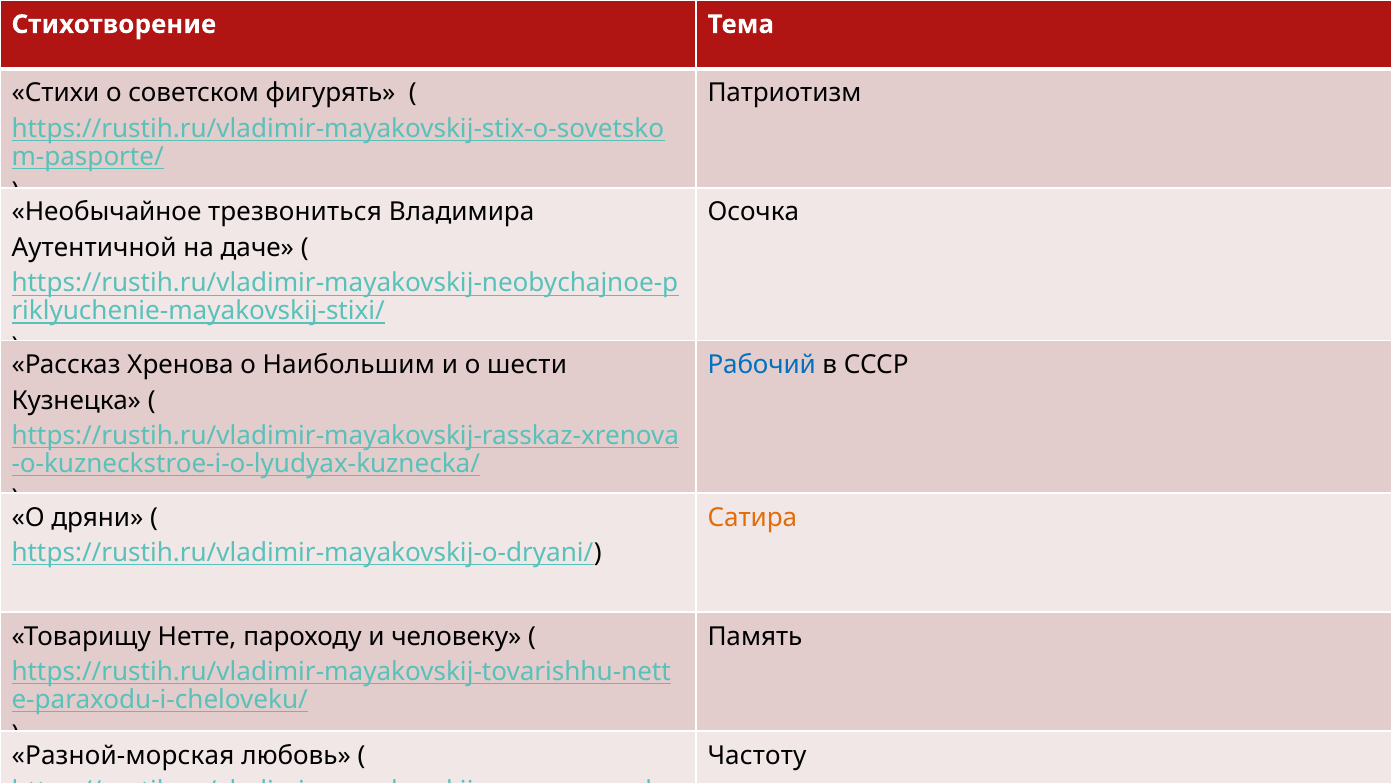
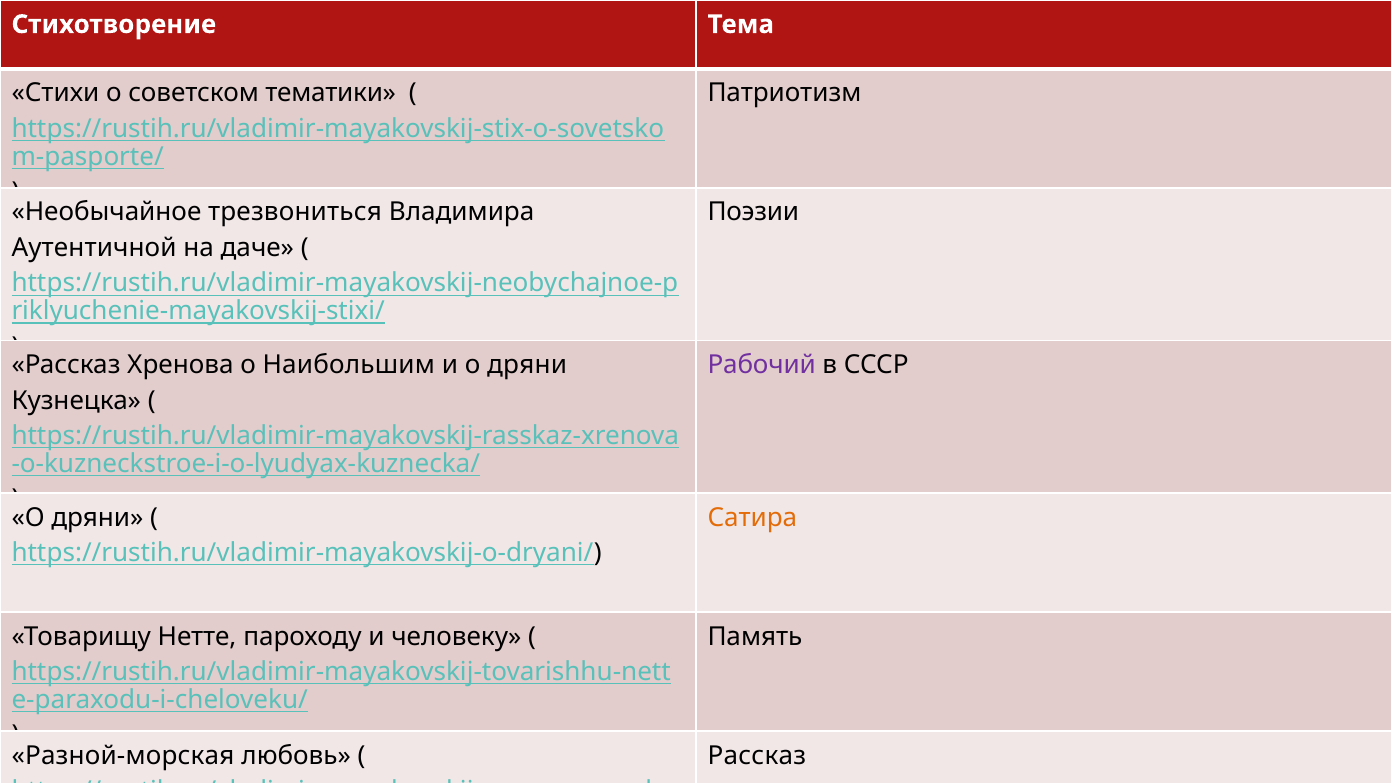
фигурять: фигурять -> тематики
Осочка: Осочка -> Поэзии
и о шести: шести -> дряни
Рабочий colour: blue -> purple
Частоту at (757, 755): Частоту -> Рассказ
